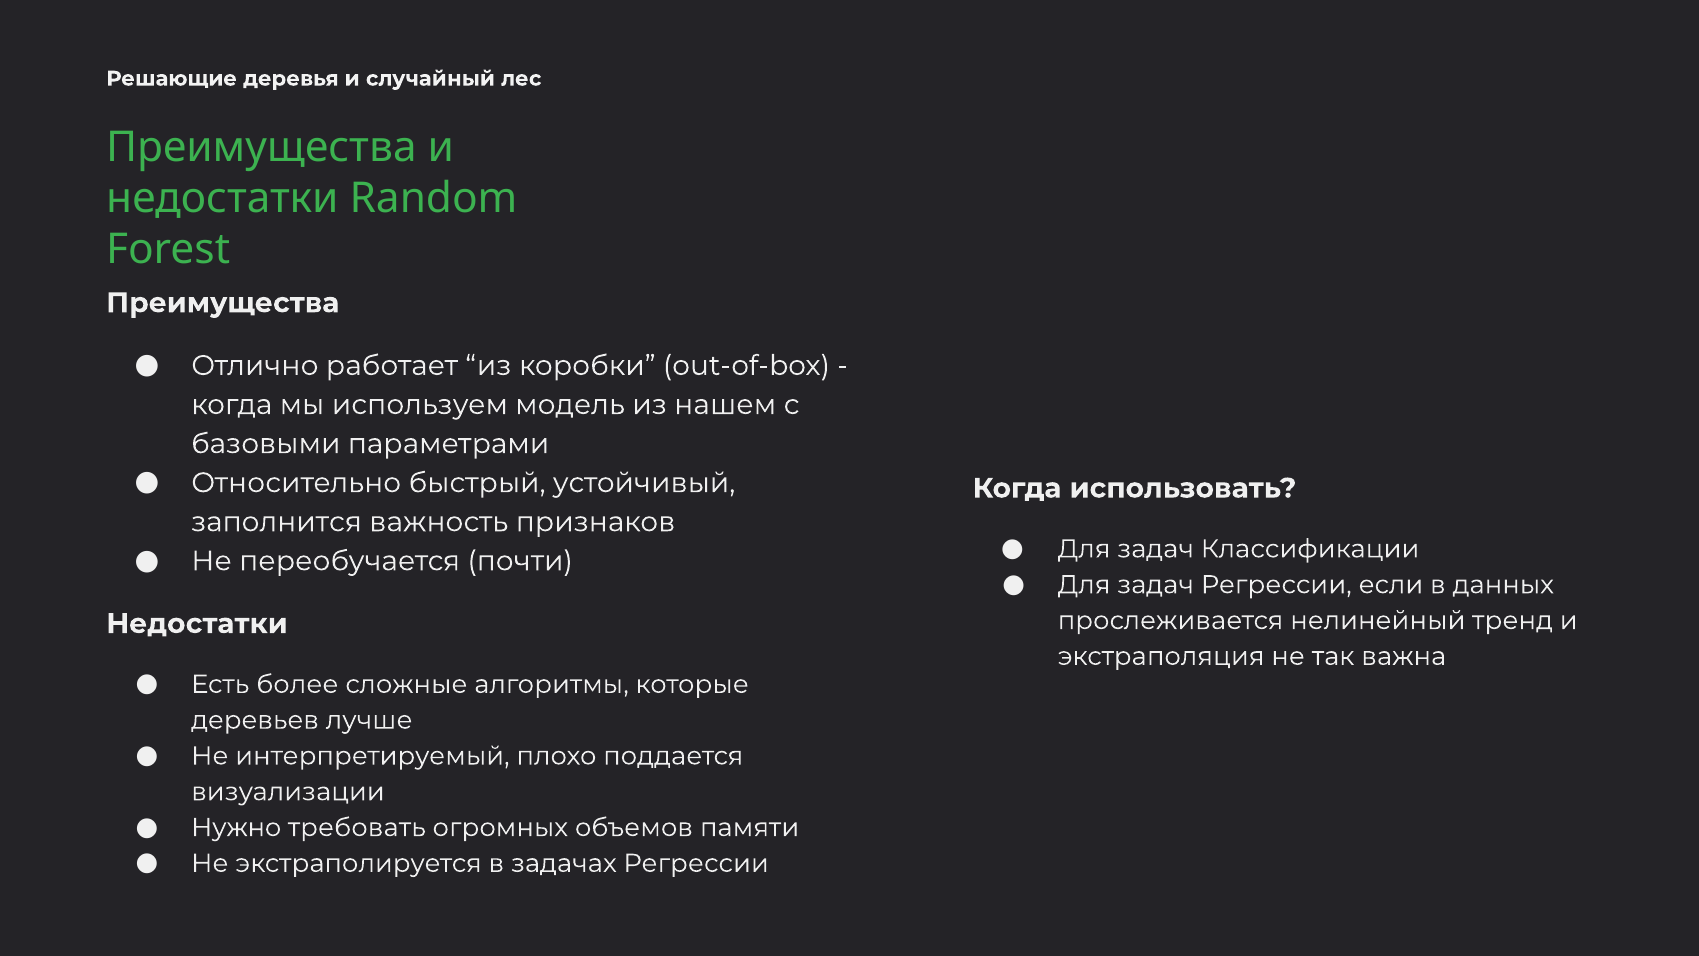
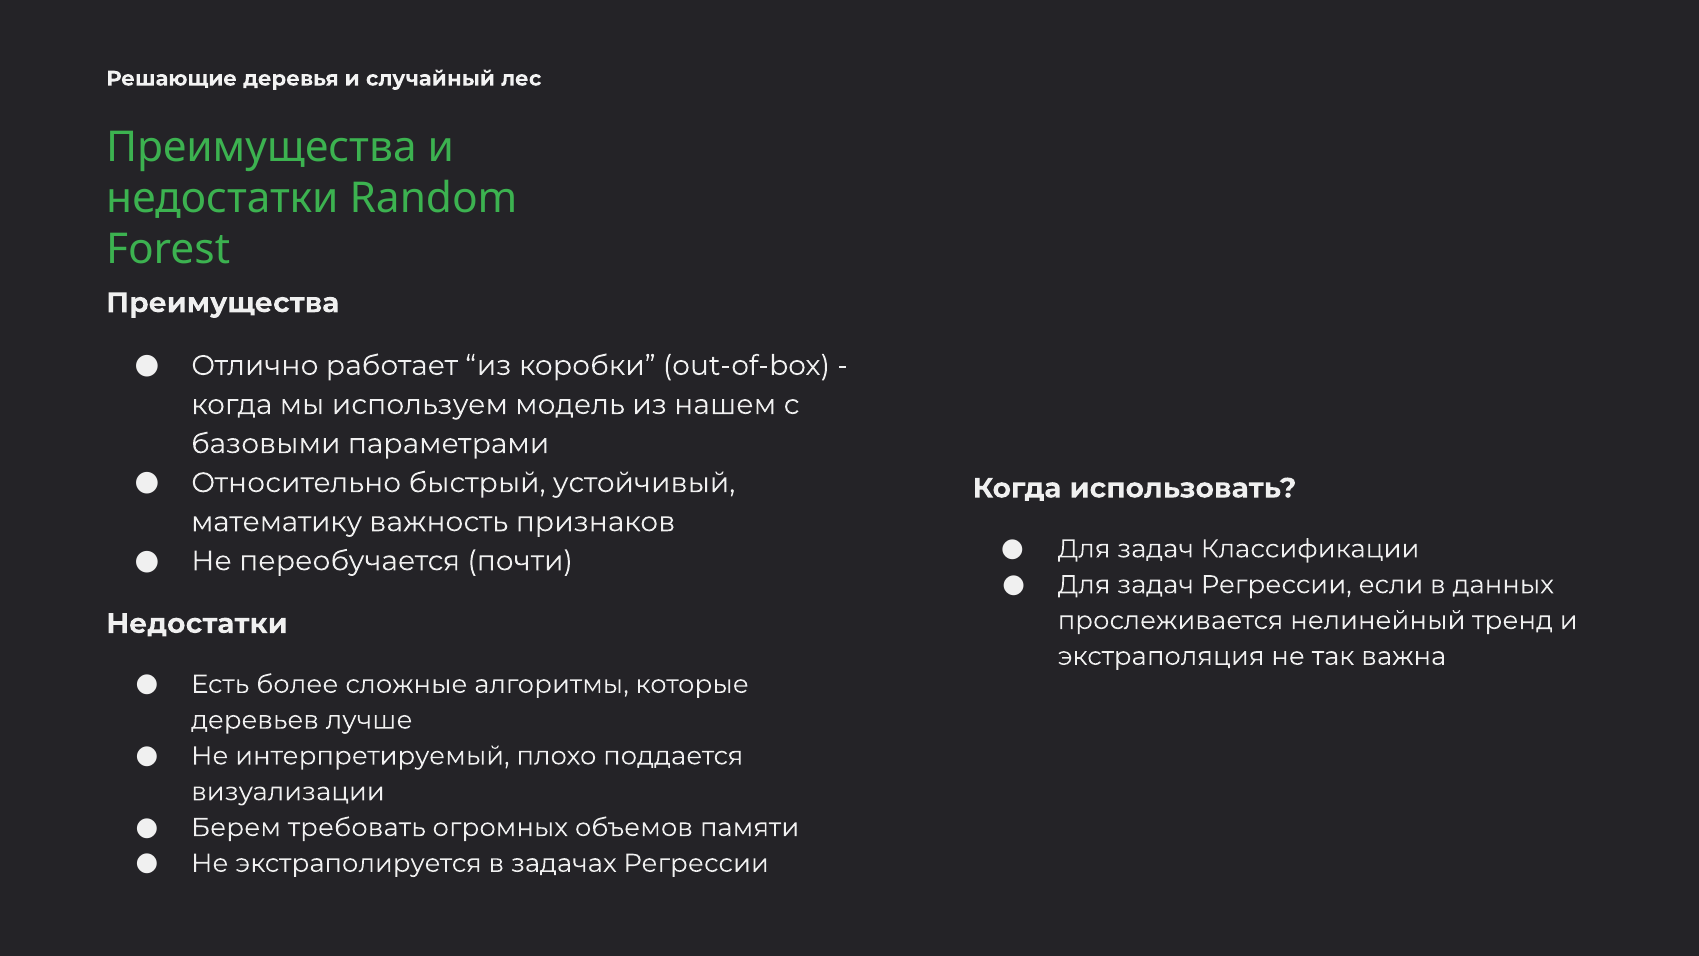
заполнится: заполнится -> математику
Нужно: Нужно -> Берем
